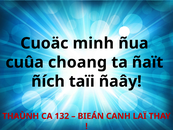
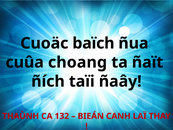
minh: minh -> baïch
